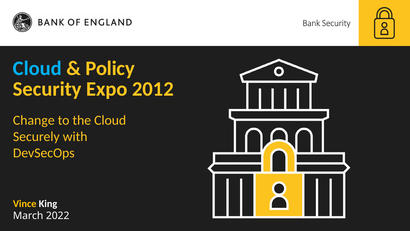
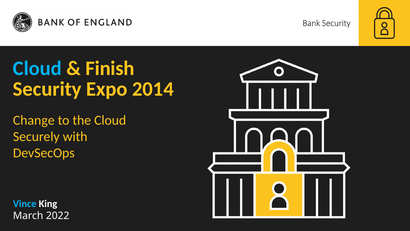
Policy: Policy -> Finish
2012: 2012 -> 2014
Vince colour: yellow -> light blue
